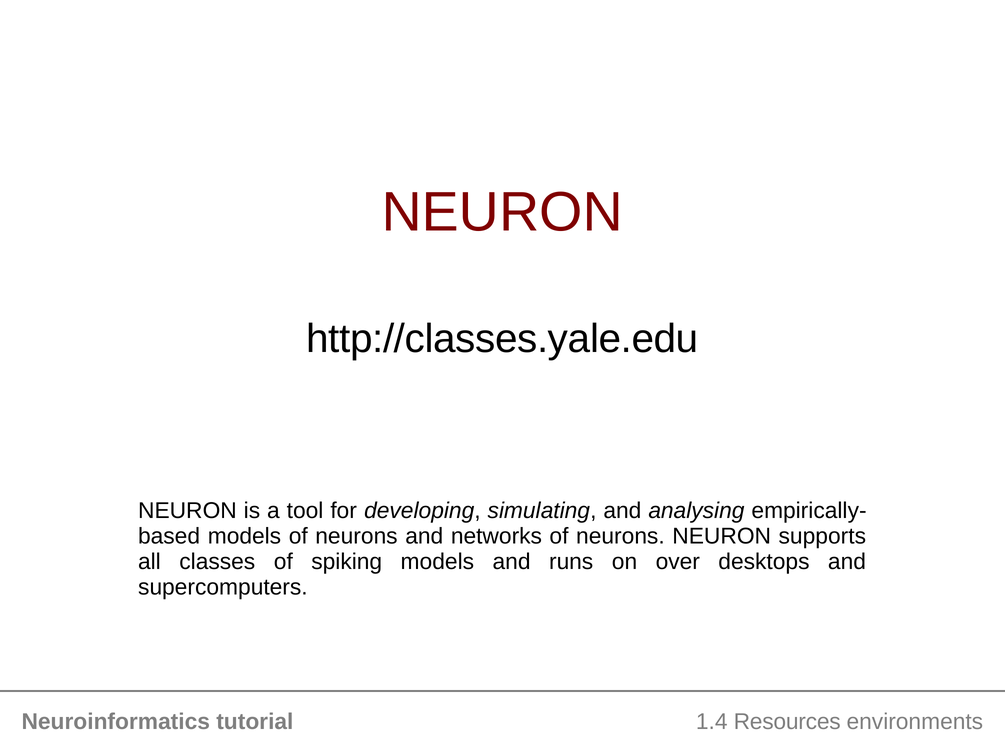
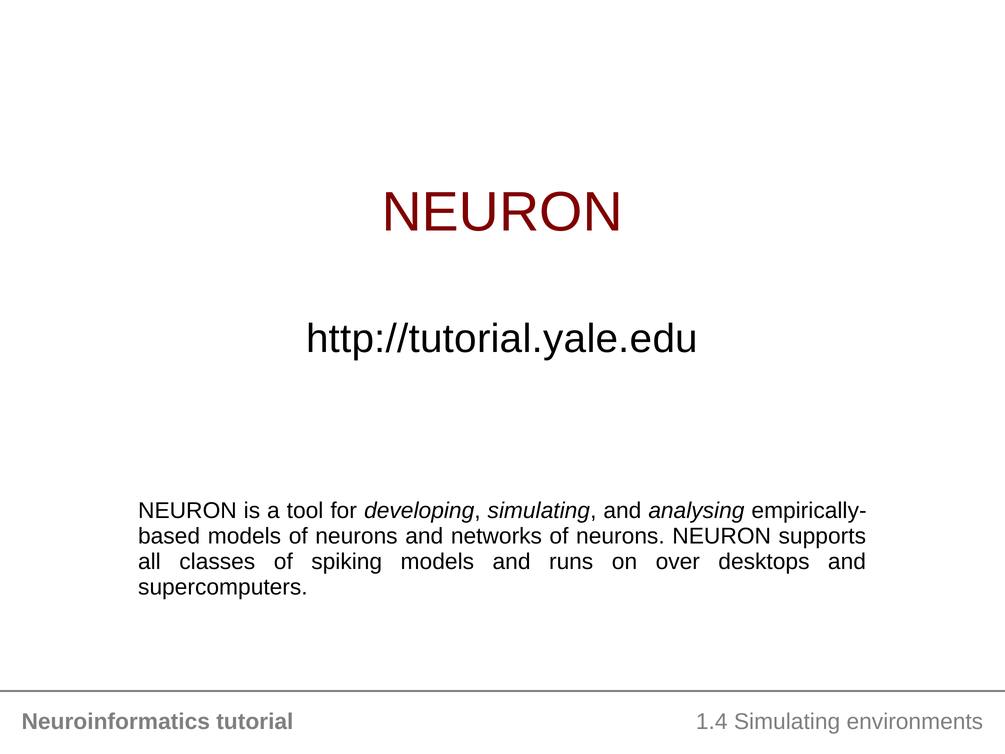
http://classes.yale.edu: http://classes.yale.edu -> http://tutorial.yale.edu
1.4 Resources: Resources -> Simulating
